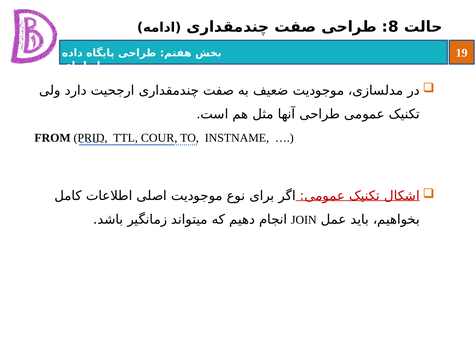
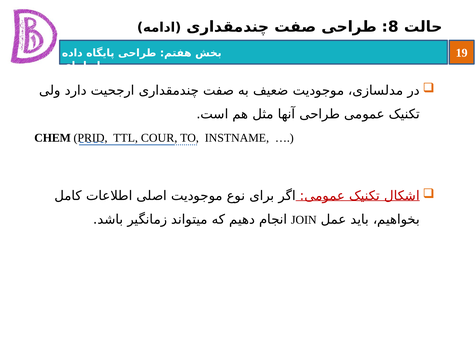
FROM: FROM -> CHEM
